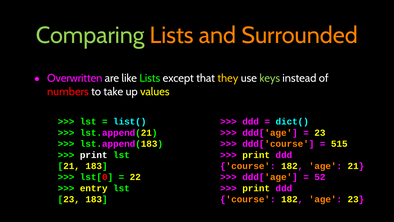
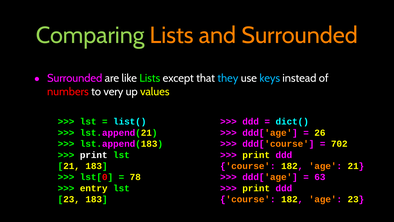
Overwritten at (75, 78): Overwritten -> Surrounded
they colour: yellow -> light blue
keys colour: light green -> light blue
take: take -> very
23 at (320, 133): 23 -> 26
515: 515 -> 702
22: 22 -> 78
52: 52 -> 63
